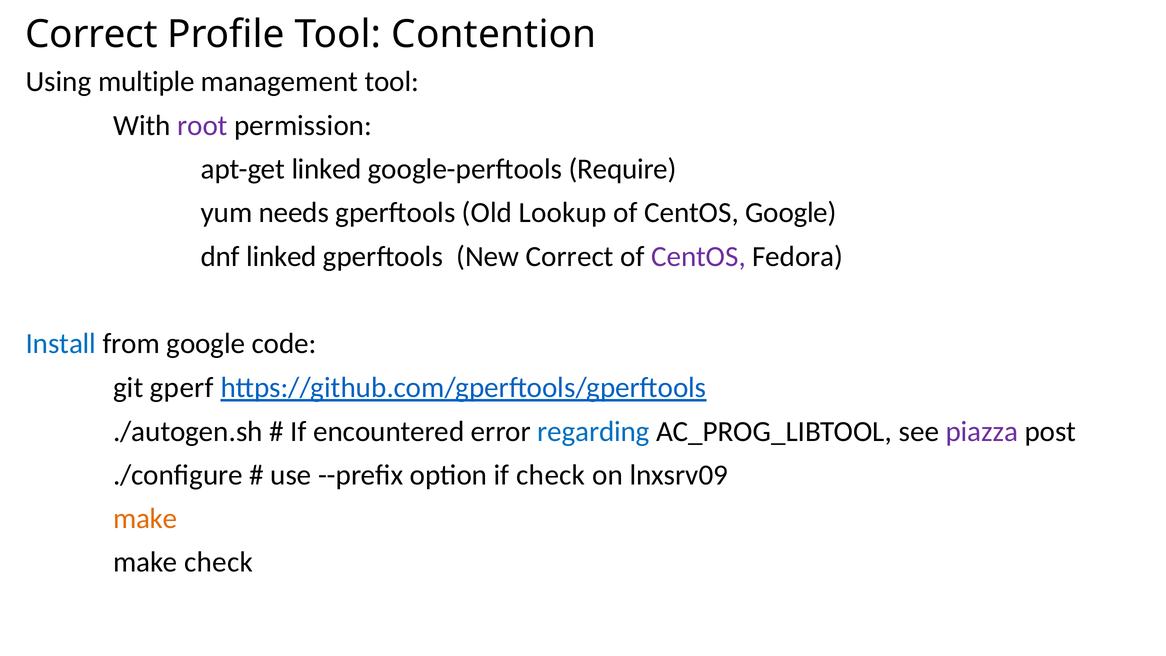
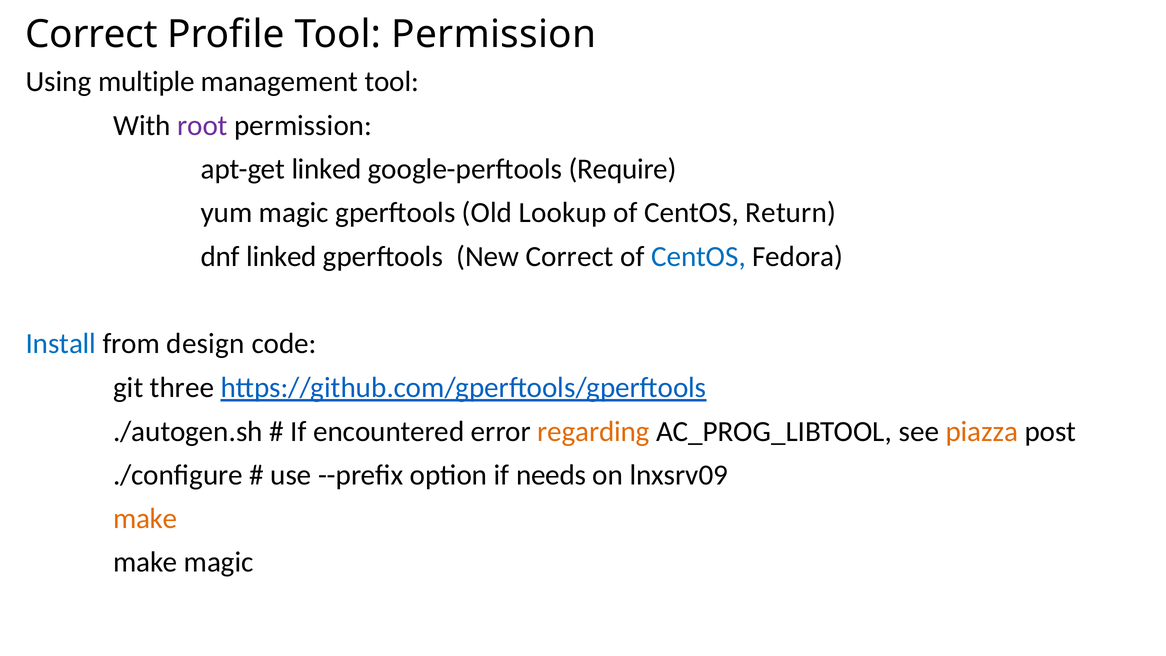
Tool Contention: Contention -> Permission
yum needs: needs -> magic
CentOS Google: Google -> Return
CentOS at (698, 256) colour: purple -> blue
from google: google -> design
gperf: gperf -> three
regarding colour: blue -> orange
piazza colour: purple -> orange
if check: check -> needs
make check: check -> magic
